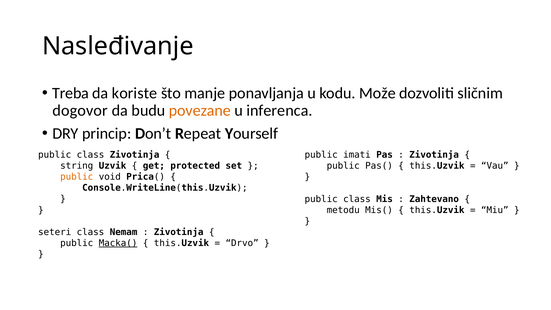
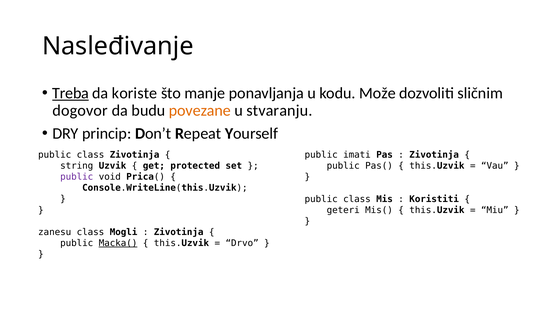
Treba underline: none -> present
inferenca: inferenca -> stvaranju
public at (77, 177) colour: orange -> purple
Zahtevano: Zahtevano -> Koristiti
metodu: metodu -> geteri
seteri: seteri -> zanesu
Nemam: Nemam -> Mogli
